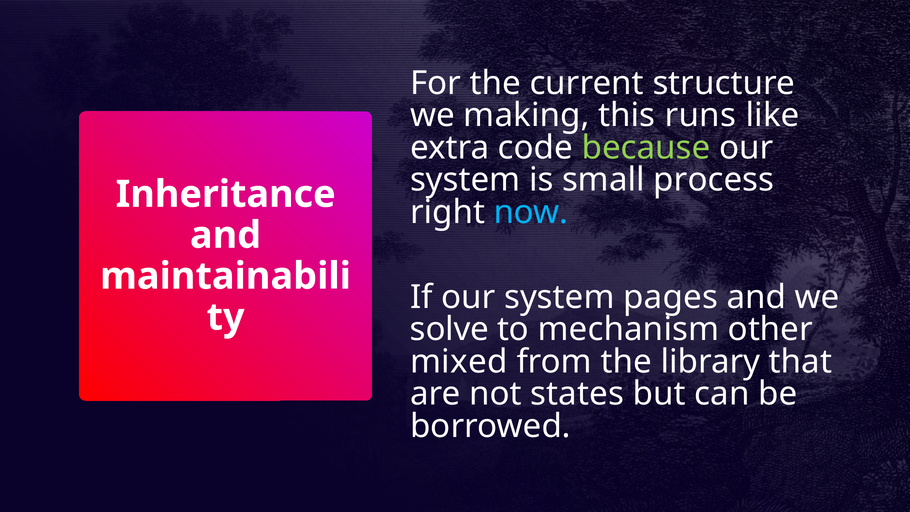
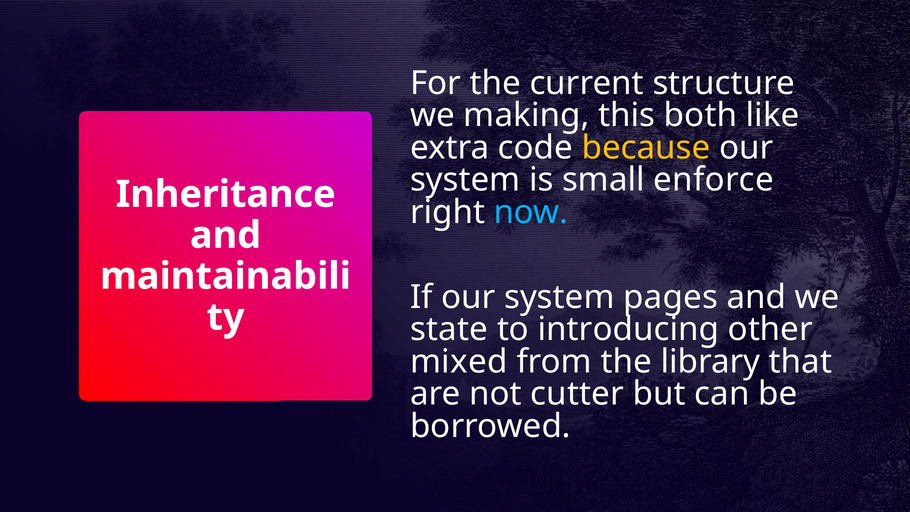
runs: runs -> both
because colour: light green -> yellow
process: process -> enforce
solve: solve -> state
mechanism: mechanism -> introducing
states: states -> cutter
